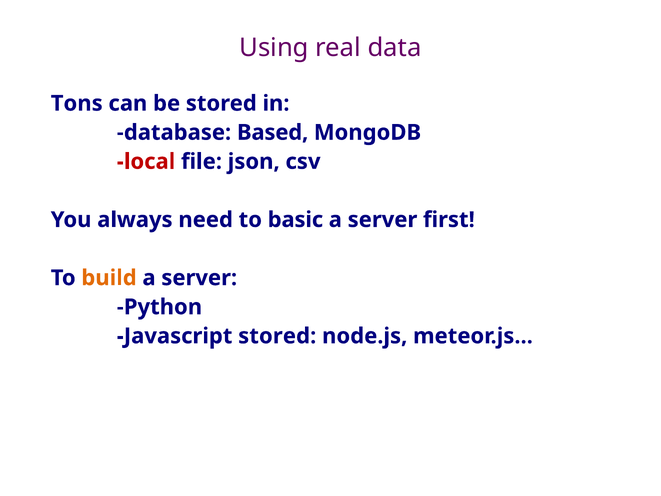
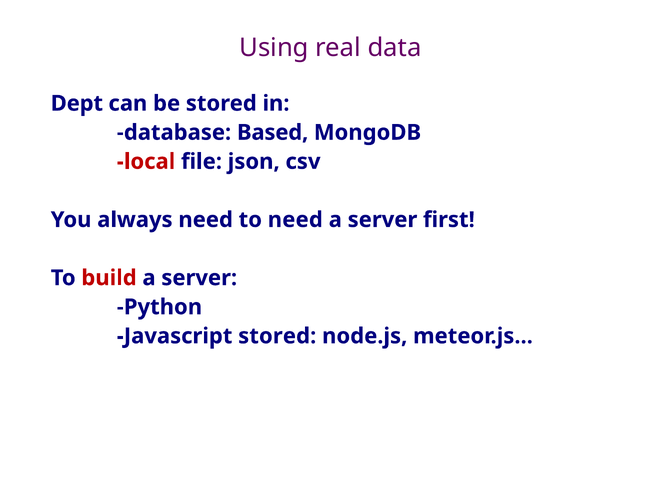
Tons: Tons -> Dept
to basic: basic -> need
build colour: orange -> red
